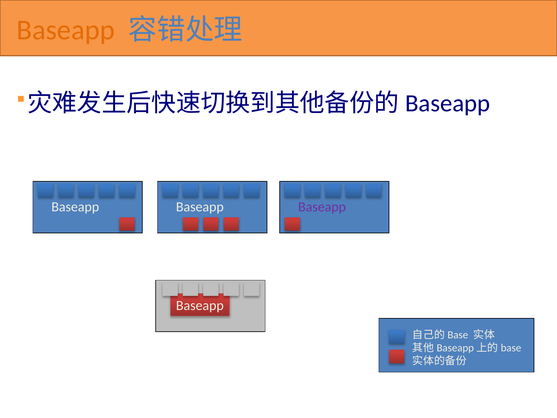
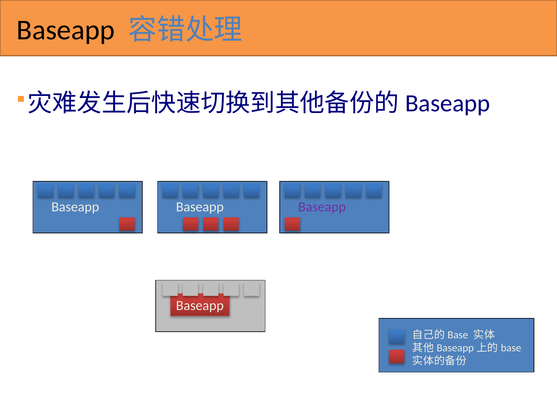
Baseapp at (66, 30) colour: orange -> black
